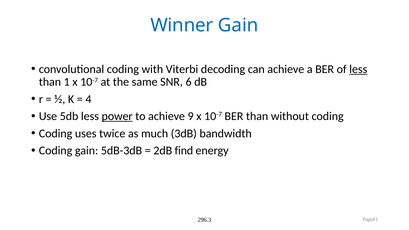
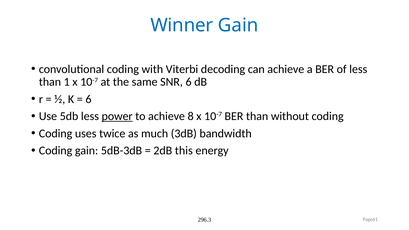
less at (358, 69) underline: present -> none
4 at (88, 99): 4 -> 6
9: 9 -> 8
find: find -> this
